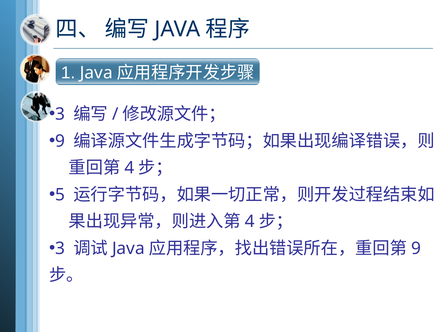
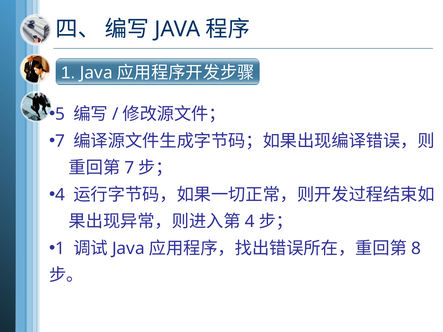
3 at (60, 114): 3 -> 5
9 at (60, 141): 9 -> 7
4 at (129, 168): 4 -> 7
5 at (60, 195): 5 -> 4
3 at (60, 249): 3 -> 1
9 at (416, 249): 9 -> 8
